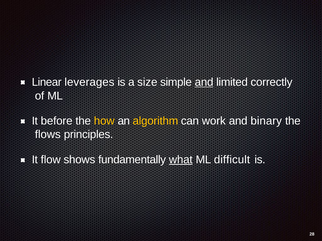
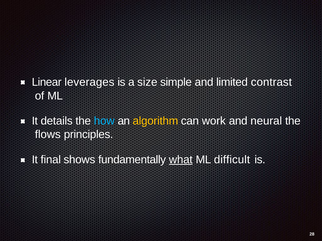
and at (204, 82) underline: present -> none
correctly: correctly -> contrast
before: before -> details
how colour: yellow -> light blue
binary: binary -> neural
flow: flow -> final
